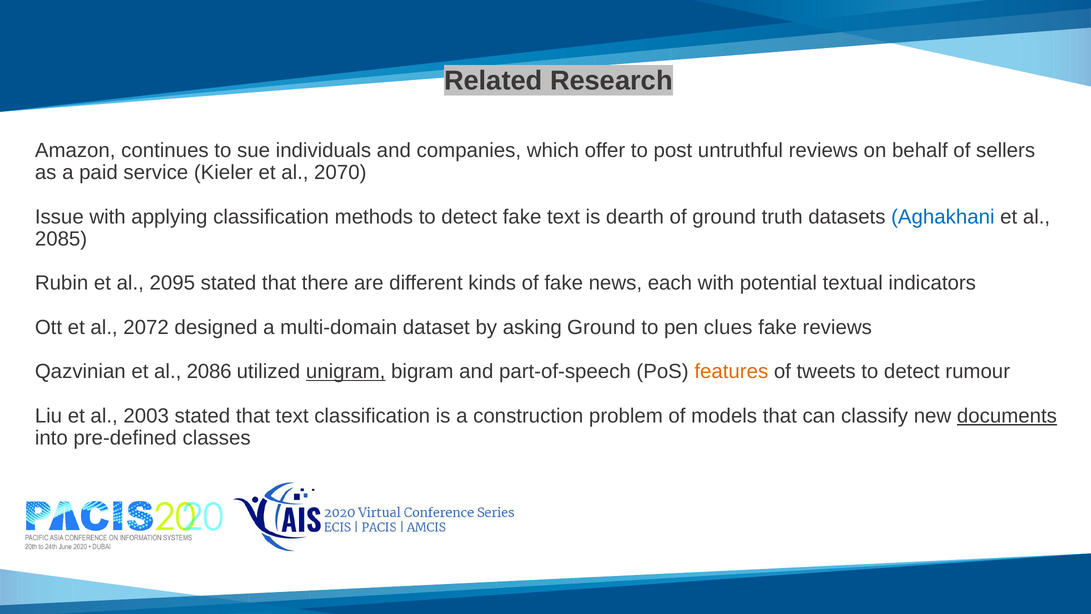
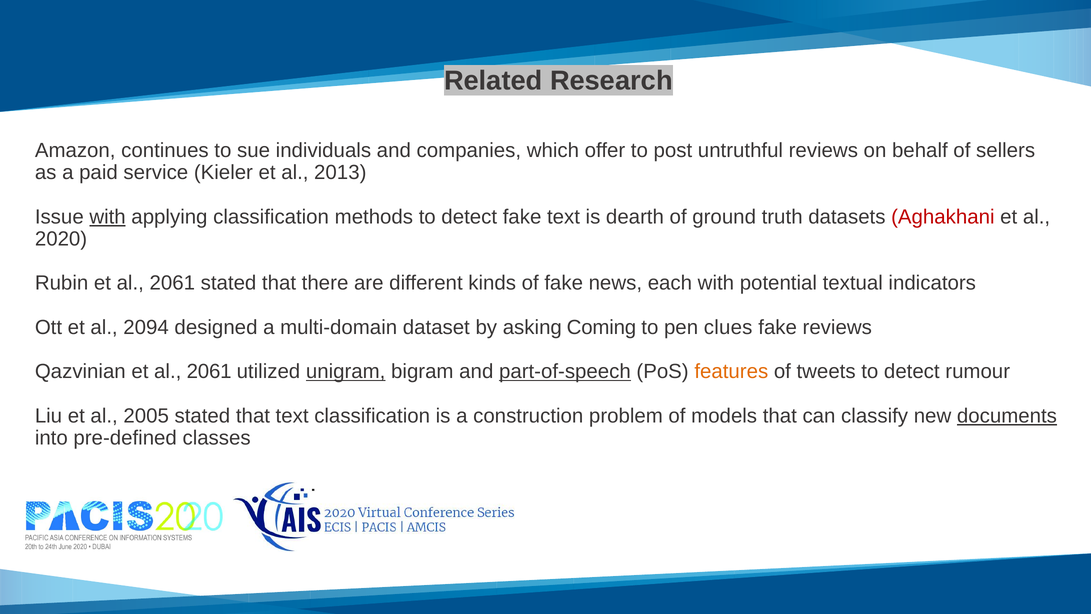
2070: 2070 -> 2013
with at (108, 217) underline: none -> present
Aghakhani colour: blue -> red
2085: 2085 -> 2020
Rubin et al 2095: 2095 -> 2061
2072: 2072 -> 2094
asking Ground: Ground -> Coming
Qazvinian et al 2086: 2086 -> 2061
part-of-speech underline: none -> present
2003: 2003 -> 2005
